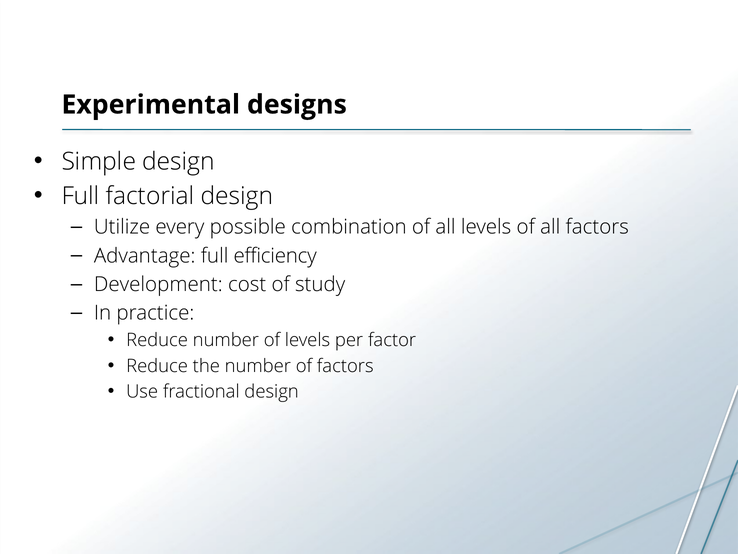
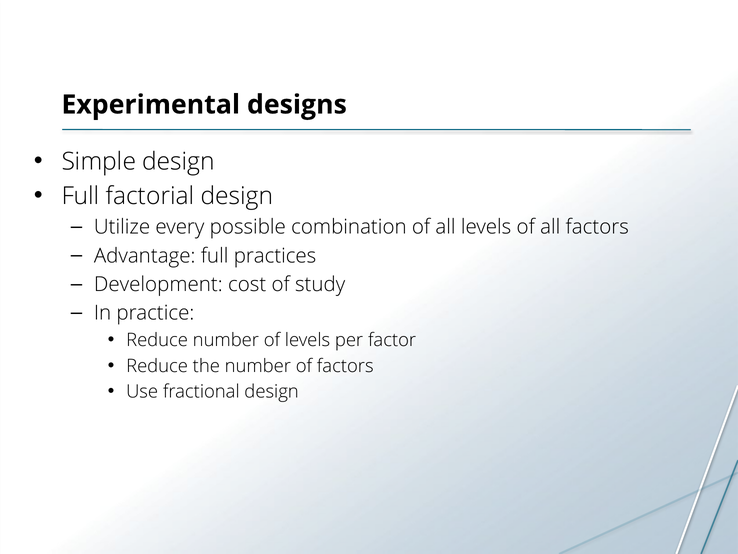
efficiency: efficiency -> practices
